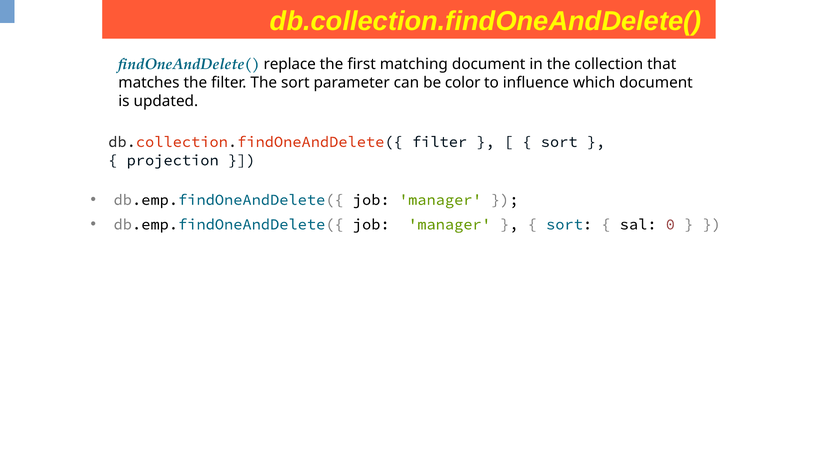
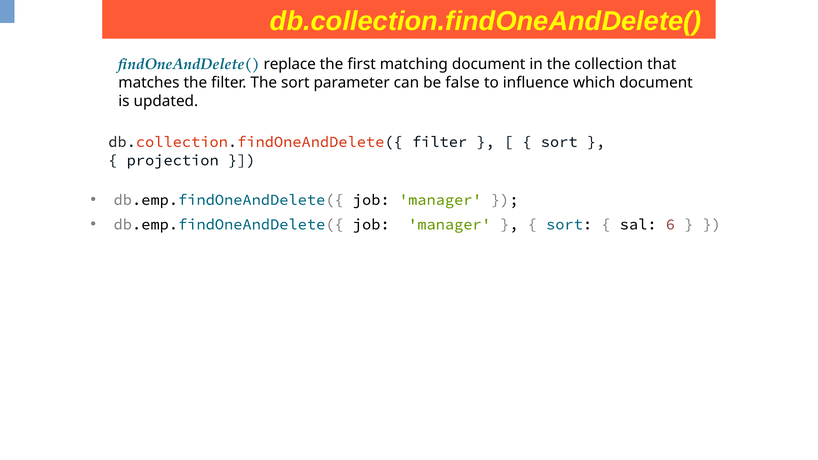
color: color -> false
0: 0 -> 6
